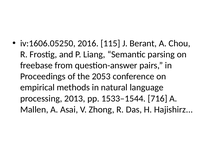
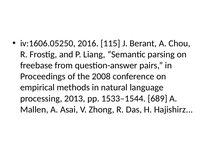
2053: 2053 -> 2008
716: 716 -> 689
